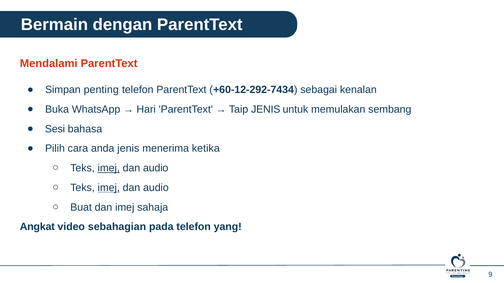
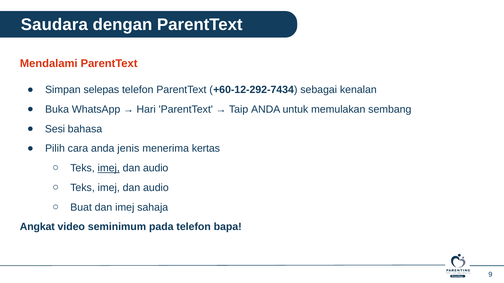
Bermain: Bermain -> Saudara
penting: penting -> selepas
Taip JENIS: JENIS -> ANDA
ketika: ketika -> kertas
imej at (109, 188) underline: present -> none
sebahagian: sebahagian -> seminimum
yang: yang -> bapa
